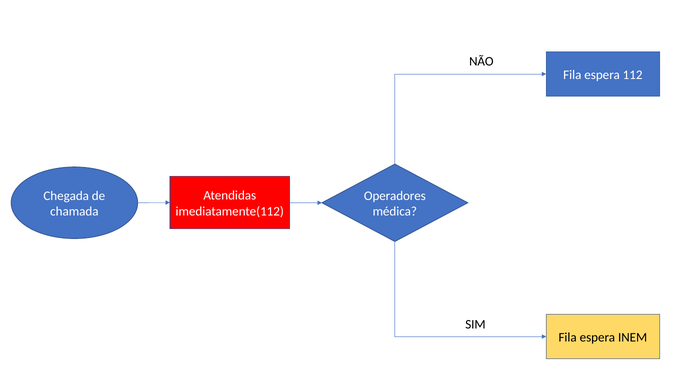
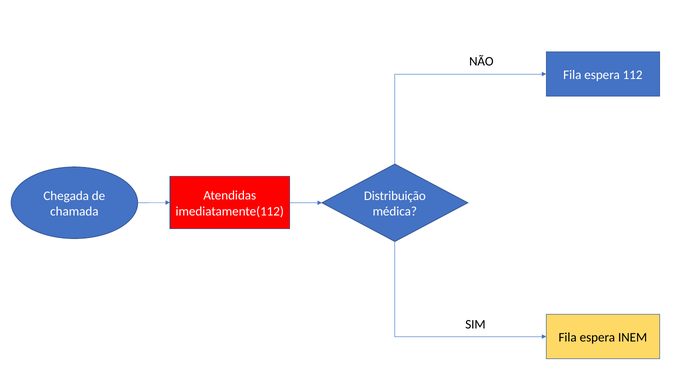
Operadores: Operadores -> Distribuição
